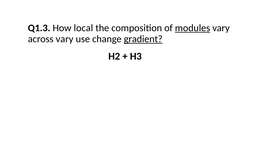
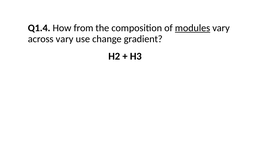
Q1.3: Q1.3 -> Q1.4
local: local -> from
gradient underline: present -> none
